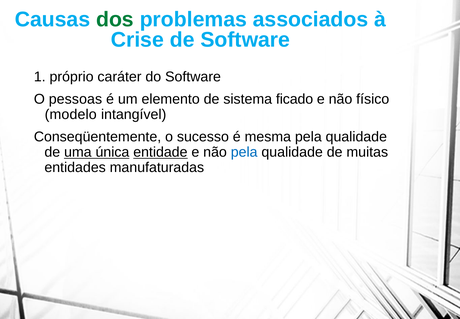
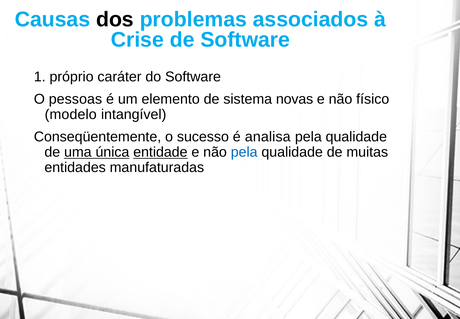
dos colour: green -> black
ficado: ficado -> novas
mesma: mesma -> analisa
